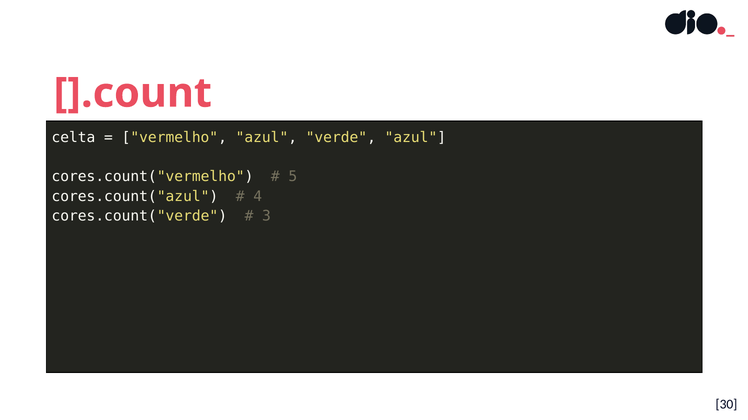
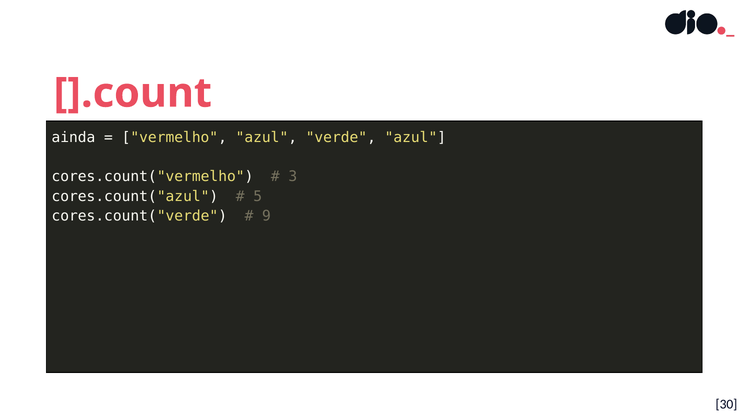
celta: celta -> ainda
5: 5 -> 3
4: 4 -> 5
3: 3 -> 9
